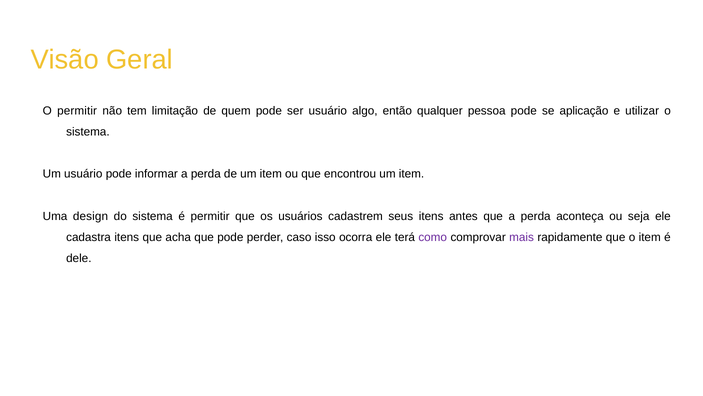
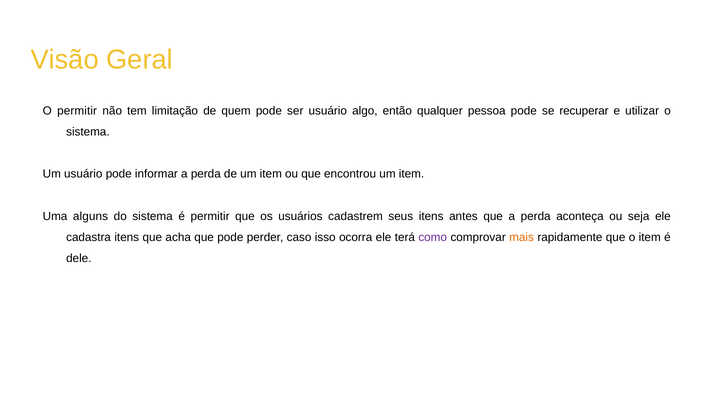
aplicação: aplicação -> recuperar
design: design -> alguns
mais colour: purple -> orange
